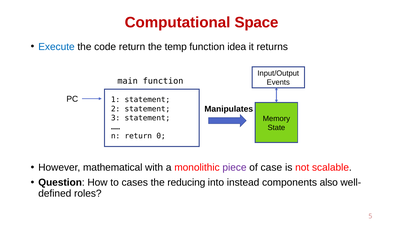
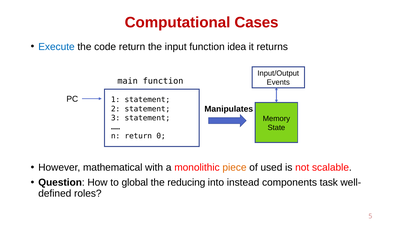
Space: Space -> Cases
temp: temp -> input
piece colour: purple -> orange
case: case -> used
cases: cases -> global
also: also -> task
